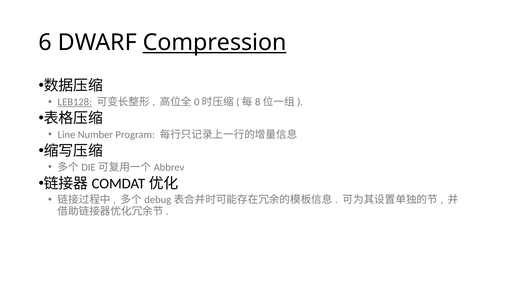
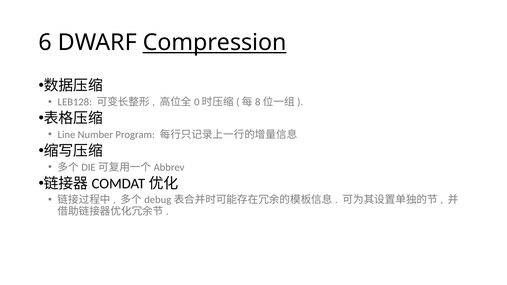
LEB128 underline: present -> none
